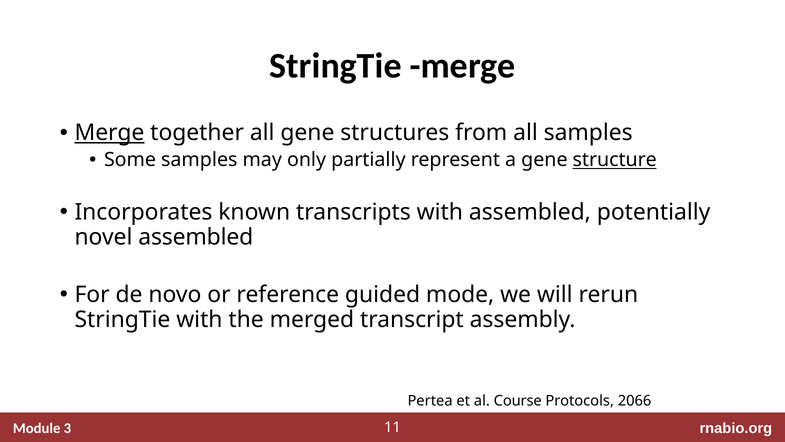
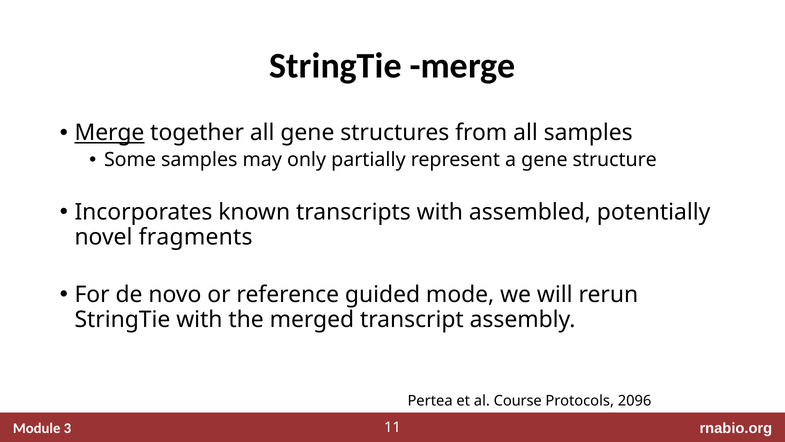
structure underline: present -> none
novel assembled: assembled -> fragments
2066: 2066 -> 2096
